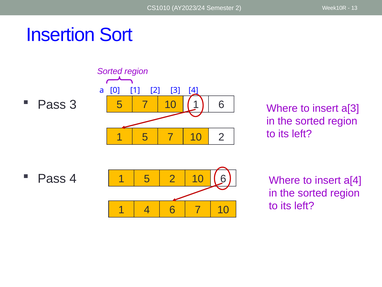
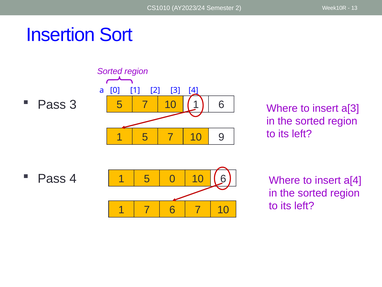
10 2: 2 -> 9
5 2: 2 -> 0
1 4: 4 -> 7
